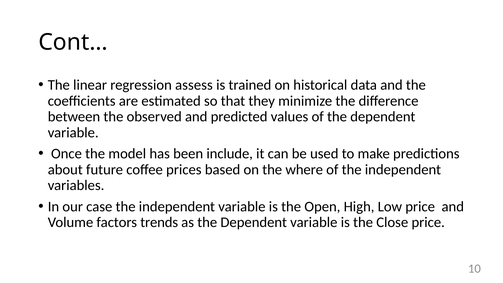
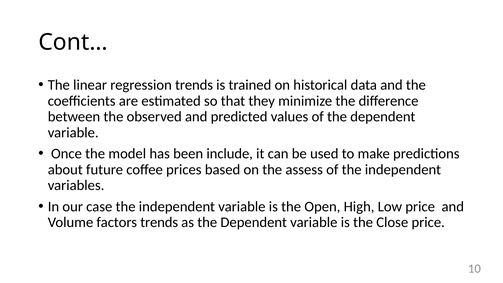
regression assess: assess -> trends
where: where -> assess
